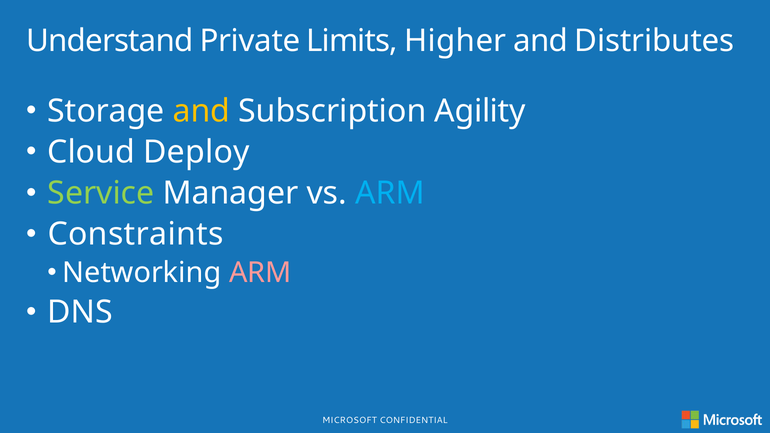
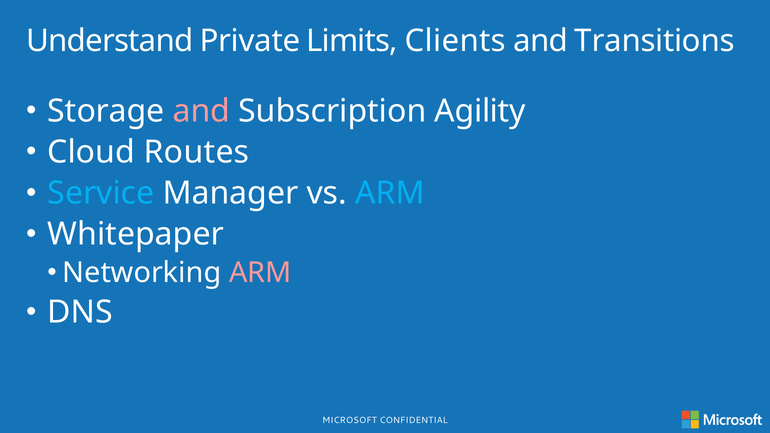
Higher: Higher -> Clients
Distributes: Distributes -> Transitions
and at (201, 111) colour: yellow -> pink
Deploy: Deploy -> Routes
Service colour: light green -> light blue
Constraints: Constraints -> Whitepaper
